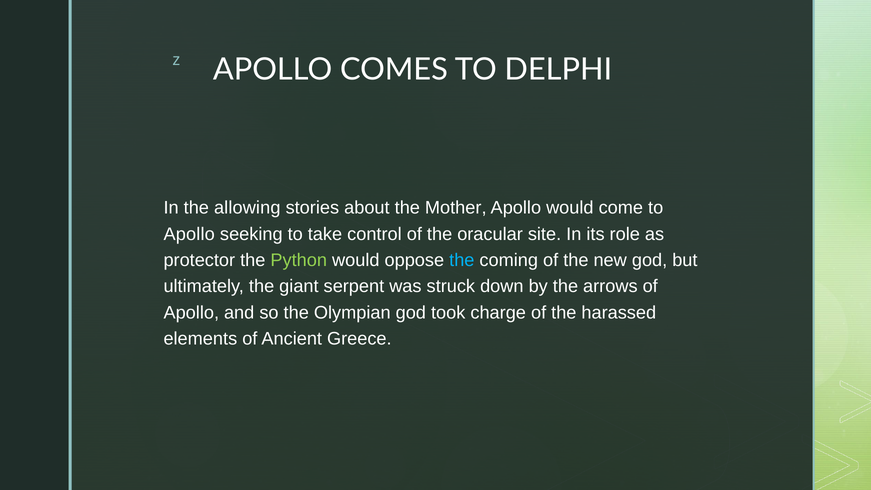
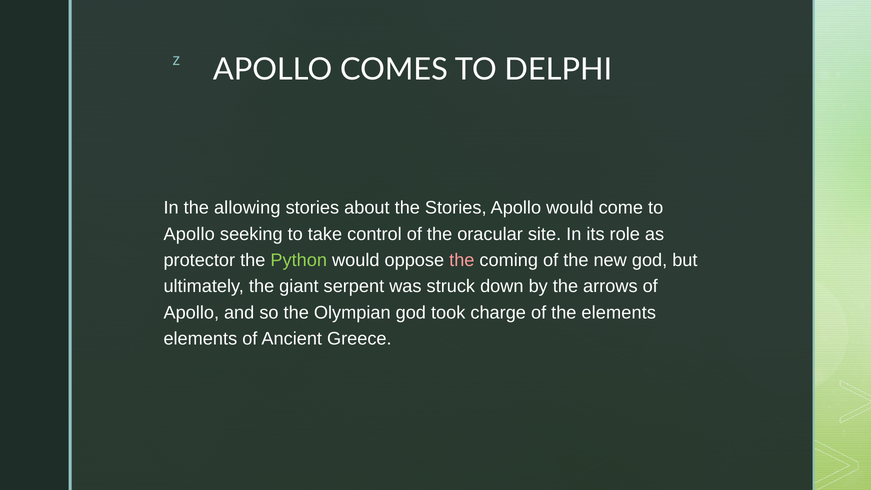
the Mother: Mother -> Stories
the at (462, 260) colour: light blue -> pink
the harassed: harassed -> elements
